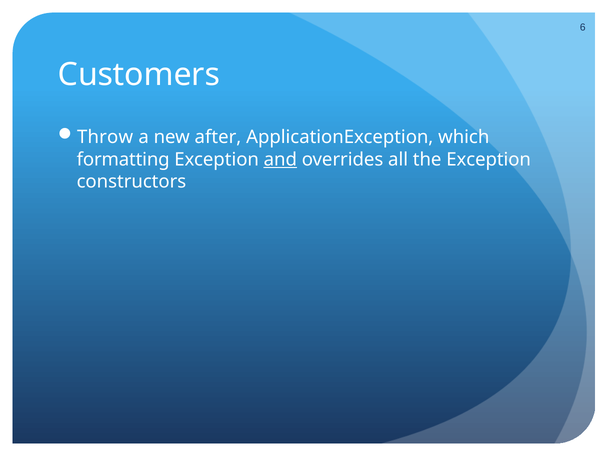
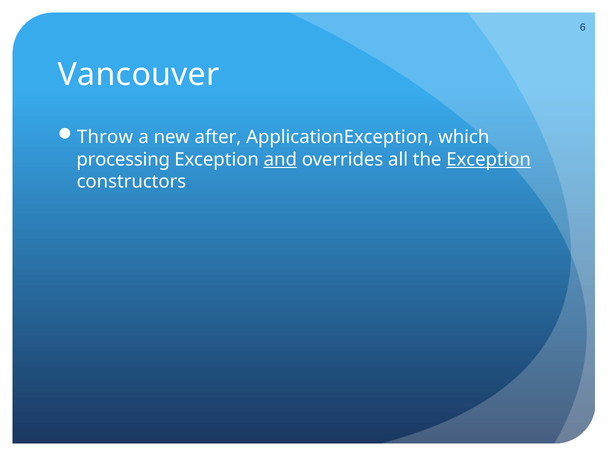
Customers: Customers -> Vancouver
formatting: formatting -> processing
Exception at (489, 159) underline: none -> present
